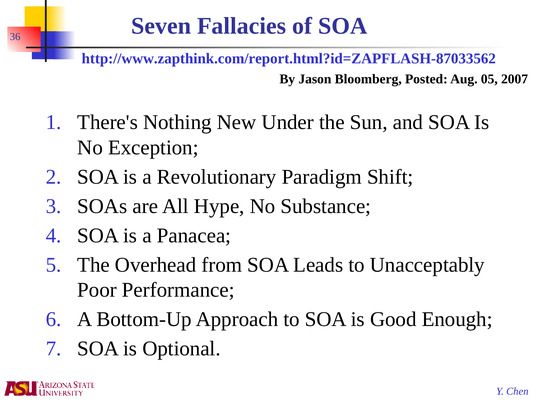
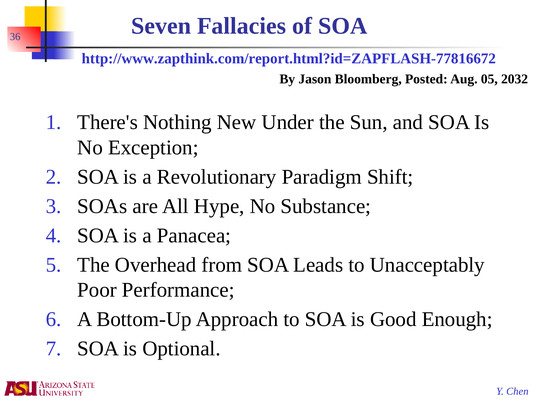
http://www.zapthink.com/report.html?id=ZAPFLASH-87033562: http://www.zapthink.com/report.html?id=ZAPFLASH-87033562 -> http://www.zapthink.com/report.html?id=ZAPFLASH-77816672
2007: 2007 -> 2032
